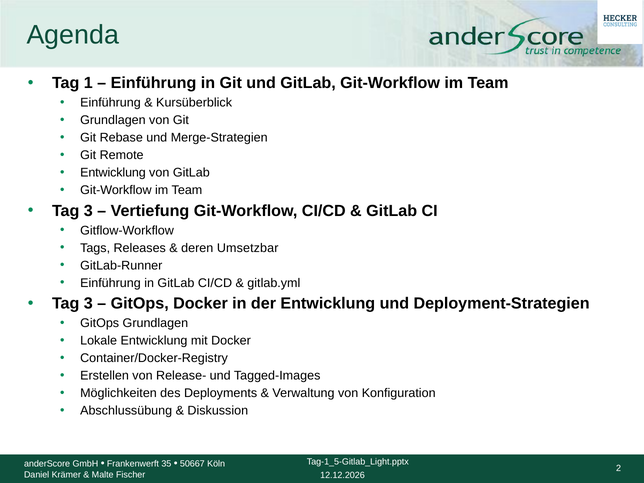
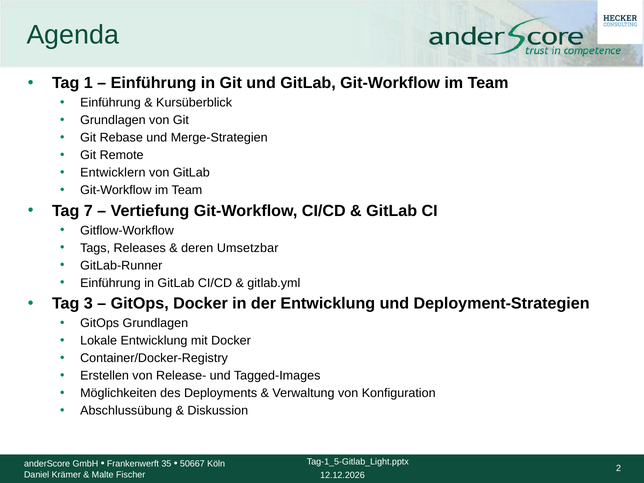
Entwicklung at (113, 173): Entwicklung -> Entwicklern
3 at (88, 211): 3 -> 7
